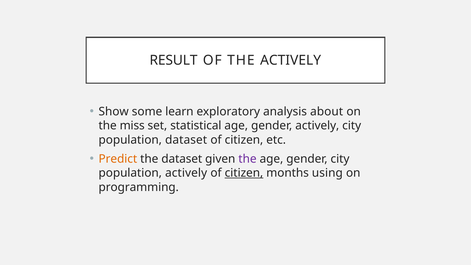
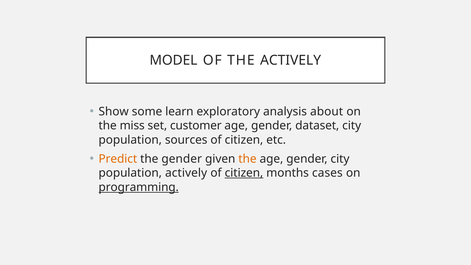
RESULT: RESULT -> MODEL
statistical: statistical -> customer
gender actively: actively -> dataset
population dataset: dataset -> sources
the dataset: dataset -> gender
the at (247, 159) colour: purple -> orange
using: using -> cases
programming underline: none -> present
